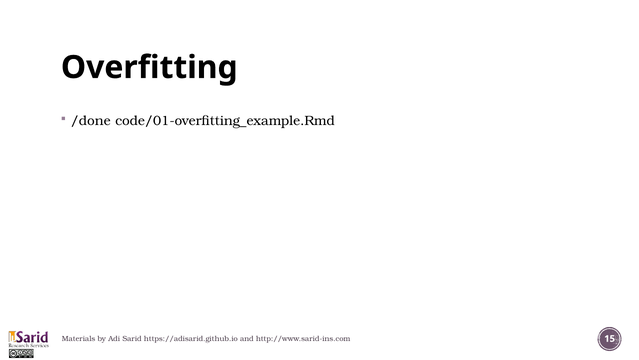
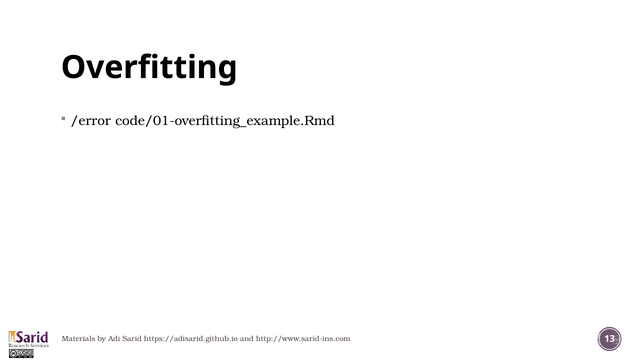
/done: /done -> /error
15: 15 -> 13
